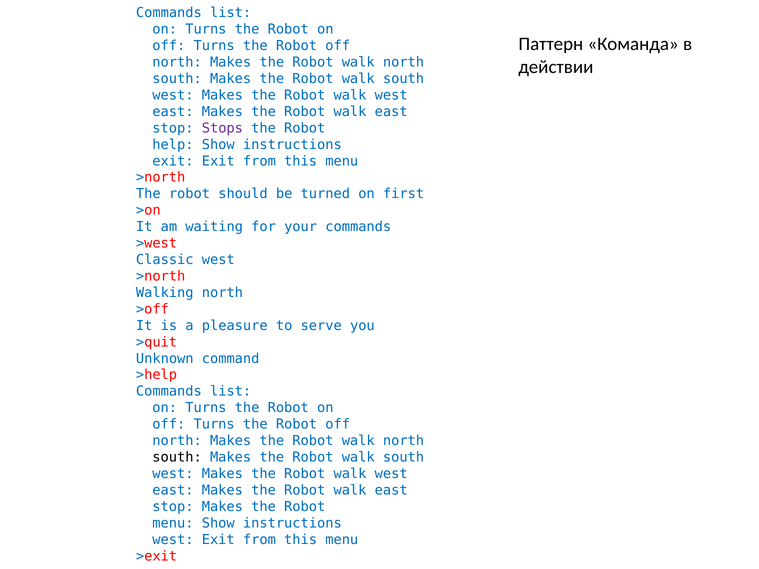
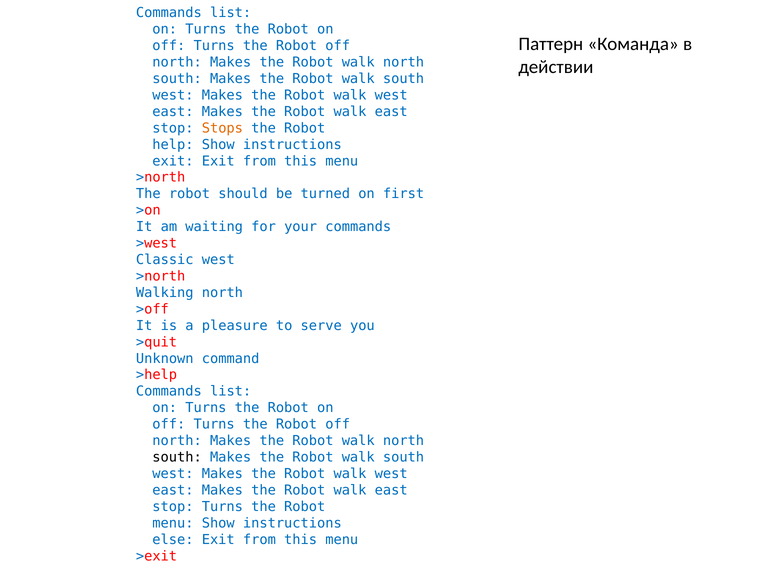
Stops colour: purple -> orange
stop Makes: Makes -> Turns
west at (173, 540): west -> else
